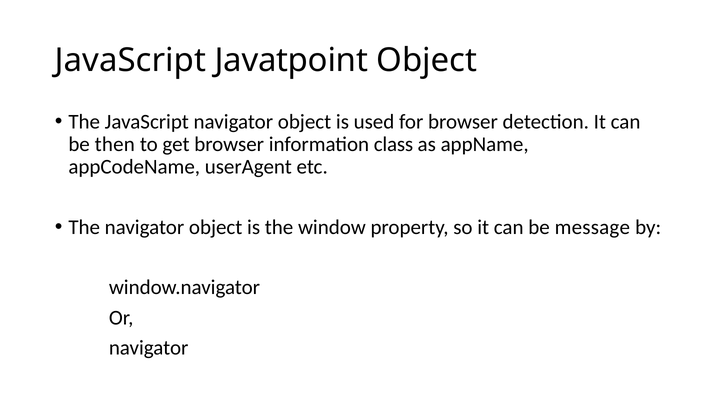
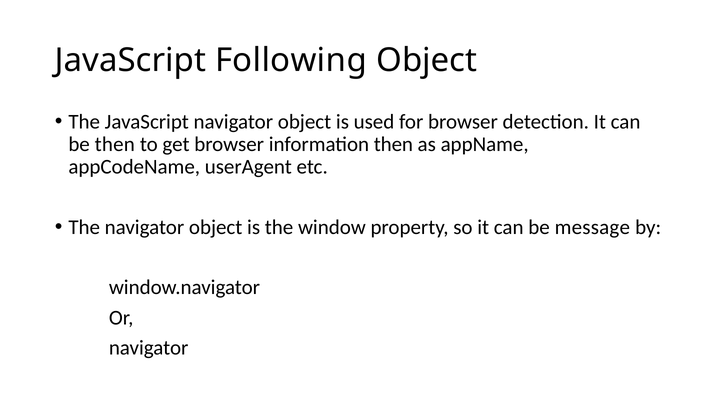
Javatpoint: Javatpoint -> Following
information class: class -> then
